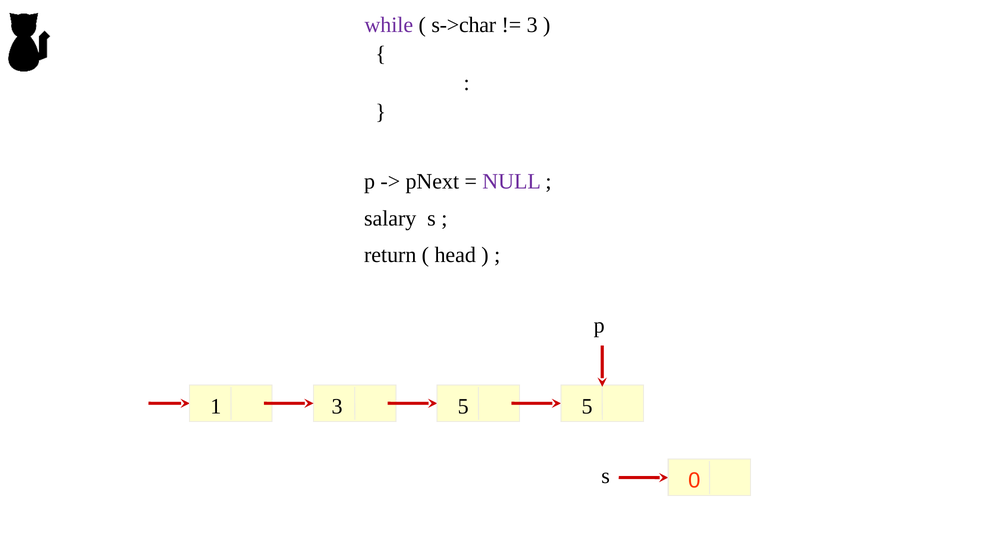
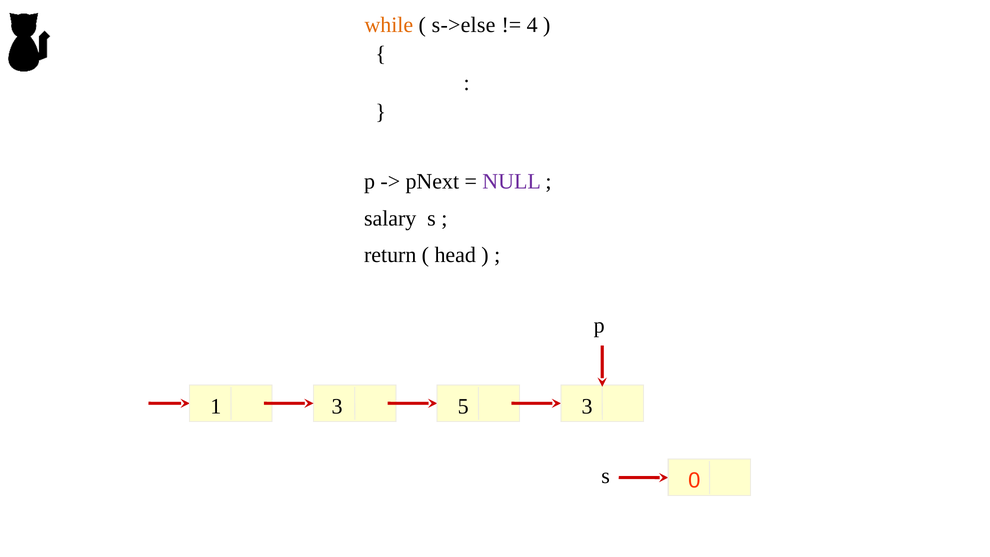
while colour: purple -> orange
s->char: s->char -> s->else
3 at (532, 25): 3 -> 4
5 5: 5 -> 3
